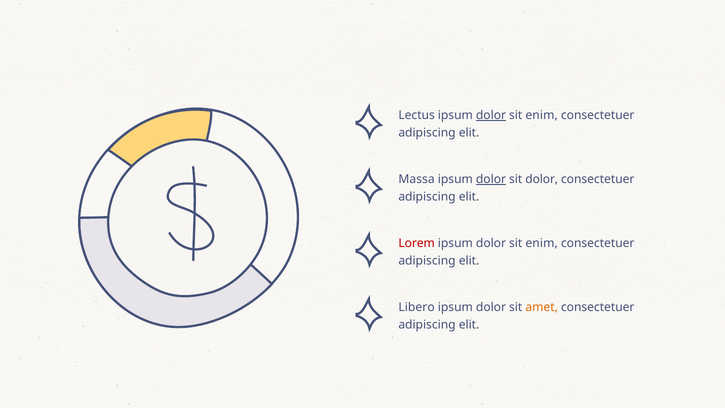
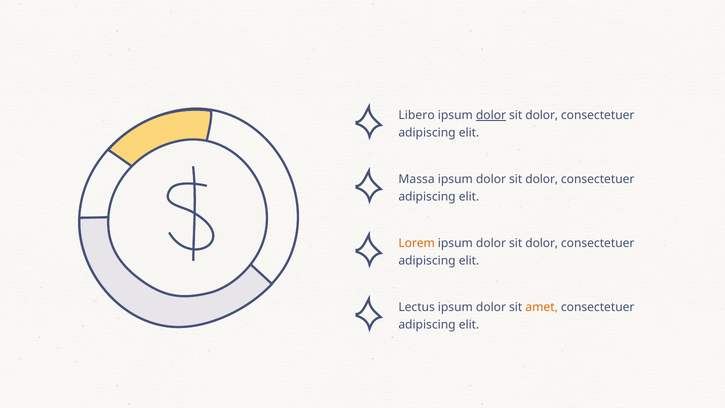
Lectus: Lectus -> Libero
enim at (542, 115): enim -> dolor
dolor at (491, 179) underline: present -> none
Lorem colour: red -> orange
enim at (542, 243): enim -> dolor
Libero: Libero -> Lectus
